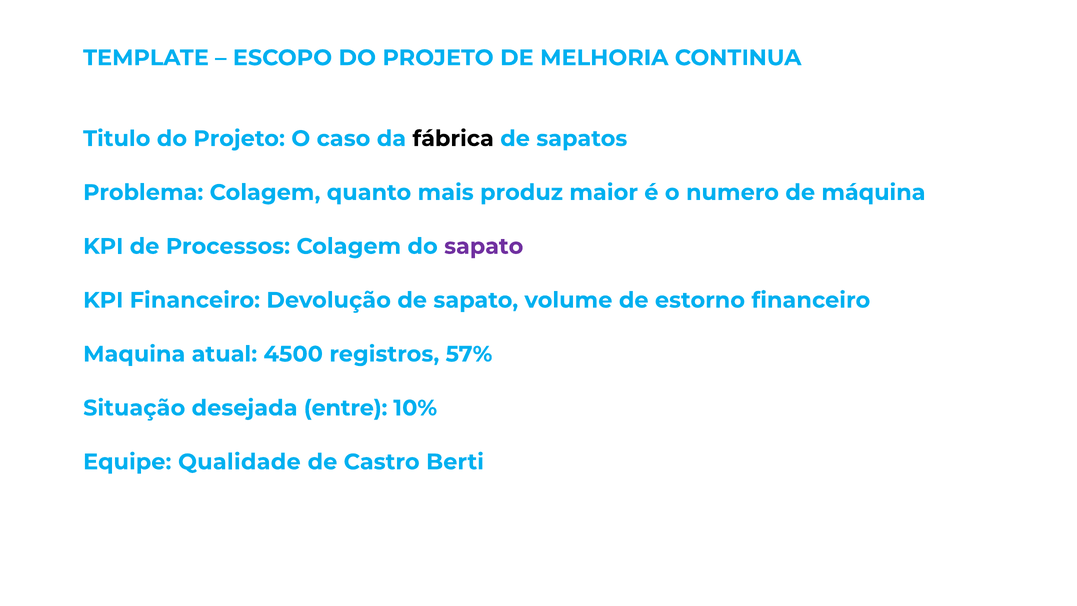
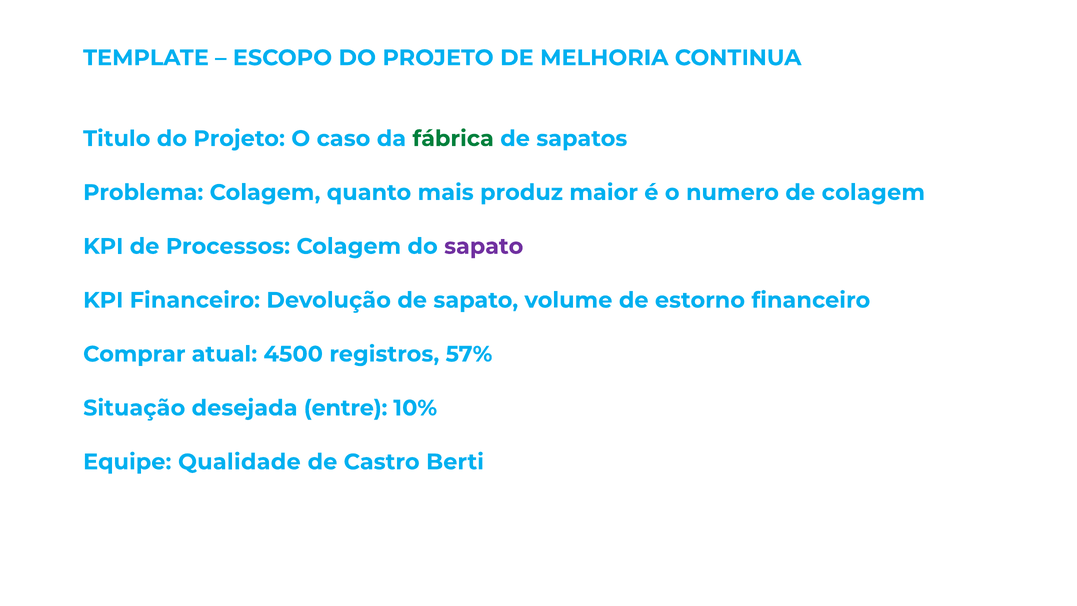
fábrica colour: black -> green
de máquina: máquina -> colagem
Maquina: Maquina -> Comprar
